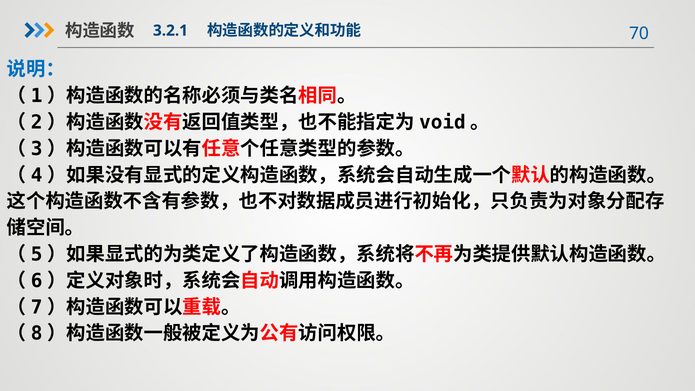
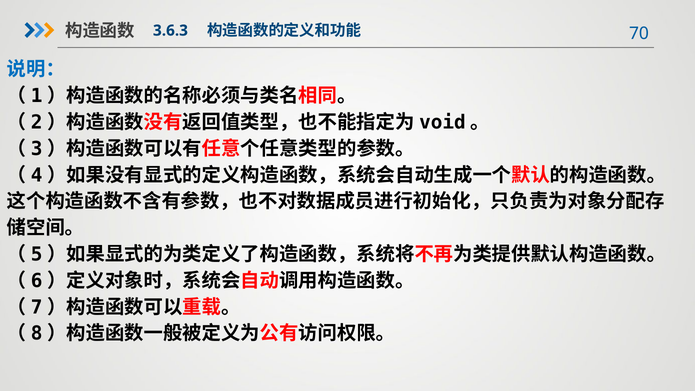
3.2.1: 3.2.1 -> 3.6.3
